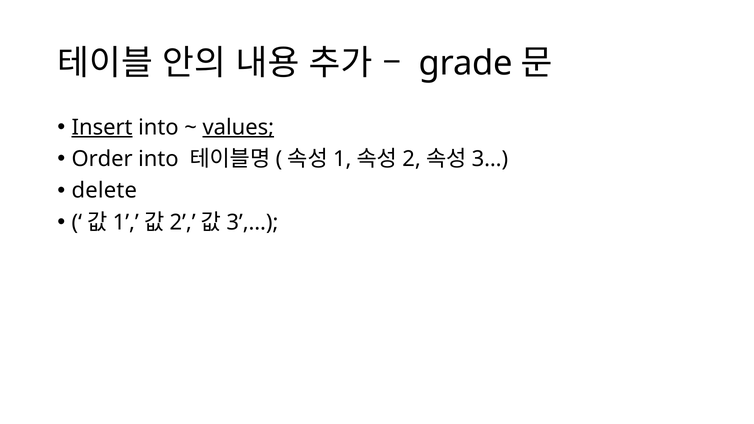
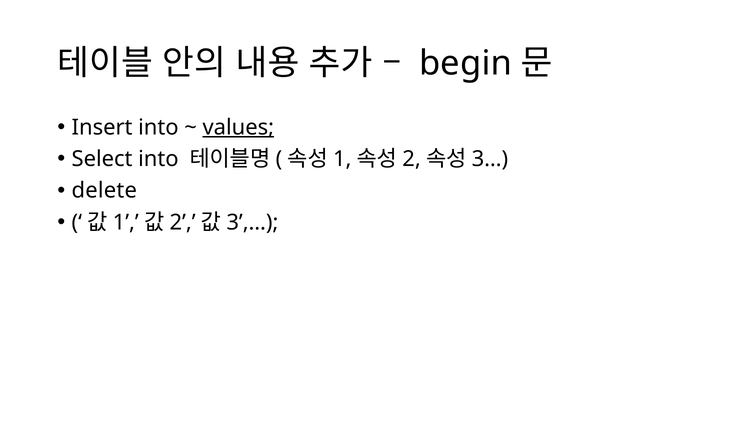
grade: grade -> begin
Insert underline: present -> none
Order: Order -> Select
